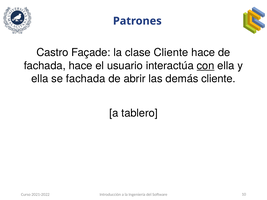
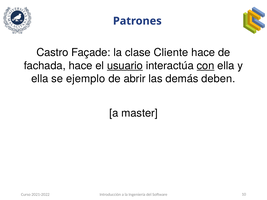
usuario underline: none -> present
se fachada: fachada -> ejemplo
demás cliente: cliente -> deben
tablero: tablero -> master
